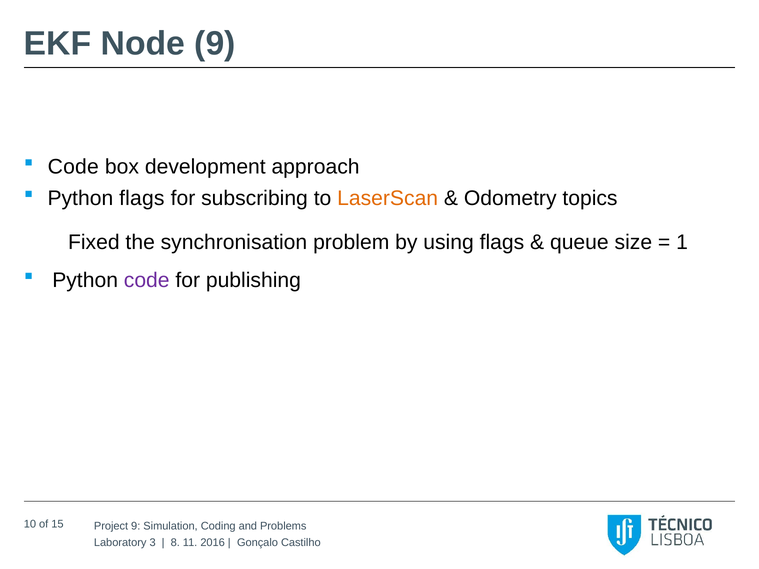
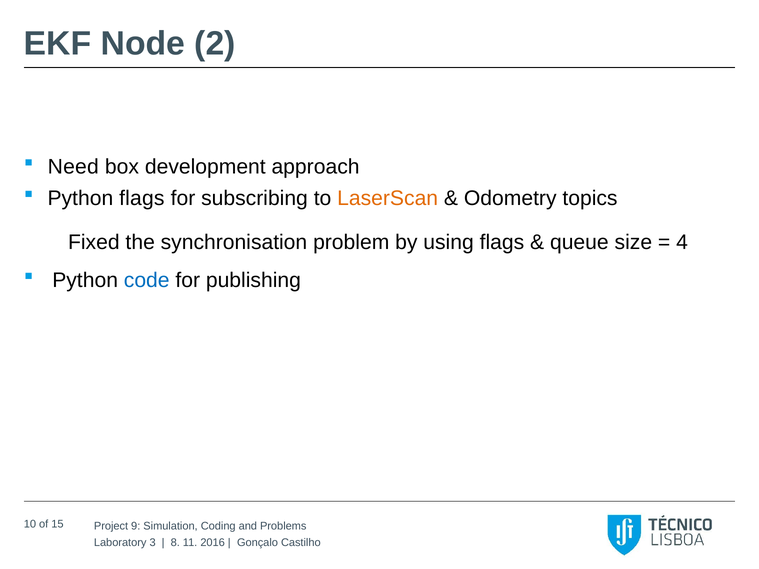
Node 9: 9 -> 2
Code at (73, 167): Code -> Need
1: 1 -> 4
code at (147, 281) colour: purple -> blue
